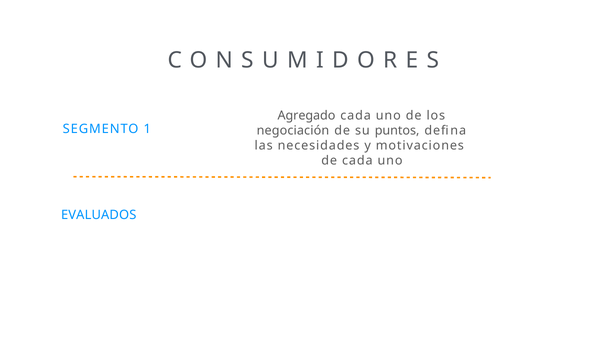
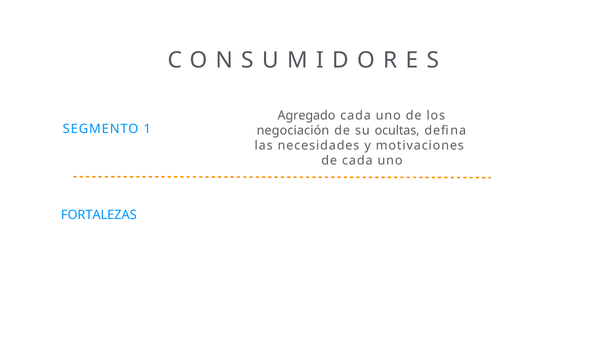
puntos: puntos -> ocultas
EVALUADOS: EVALUADOS -> FORTALEZAS
